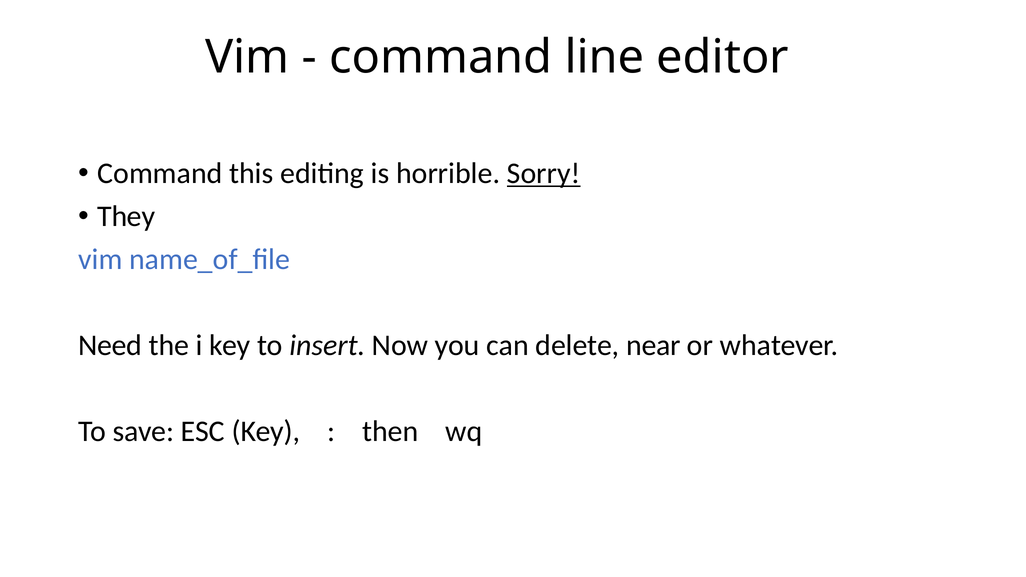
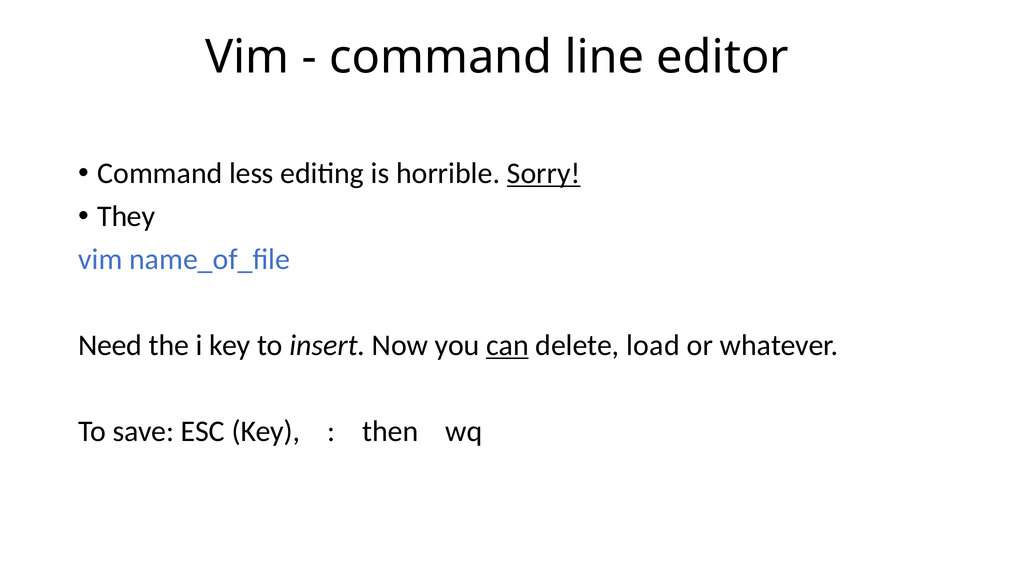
this: this -> less
can underline: none -> present
near: near -> load
